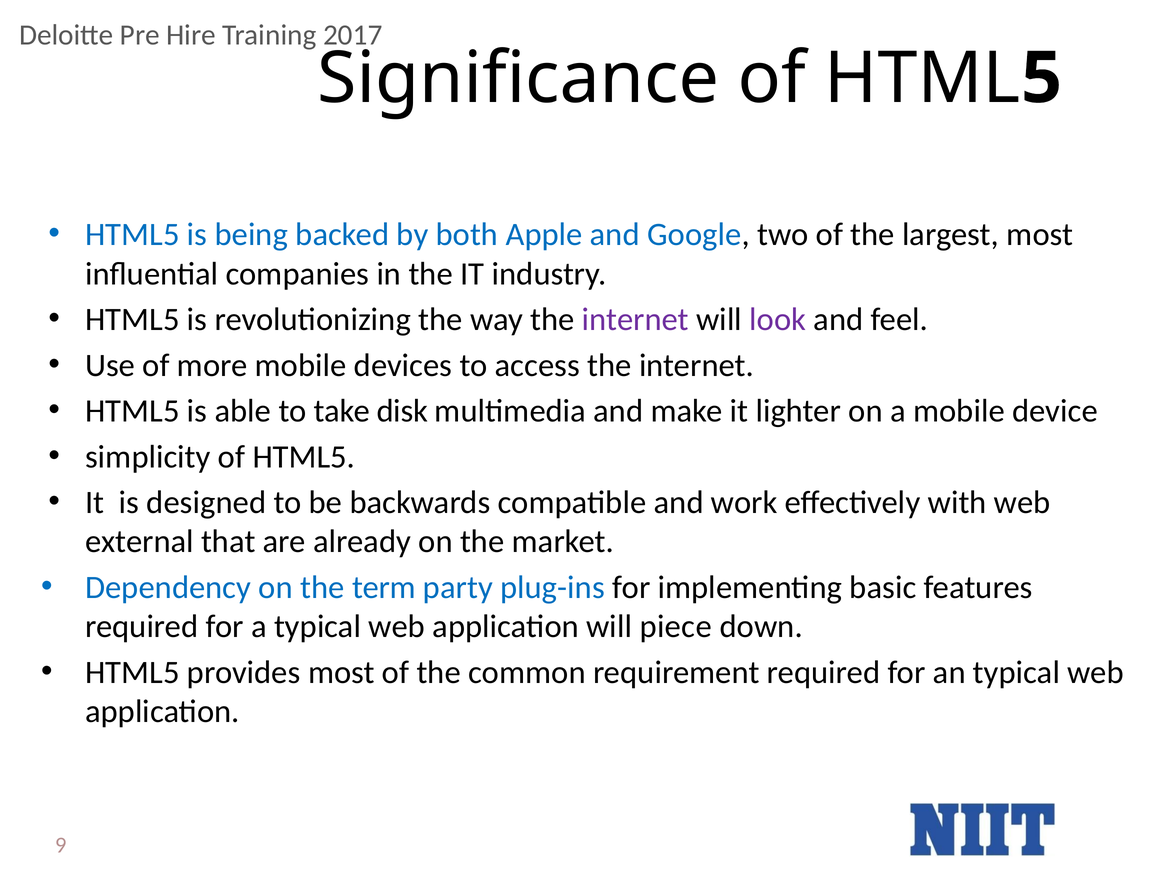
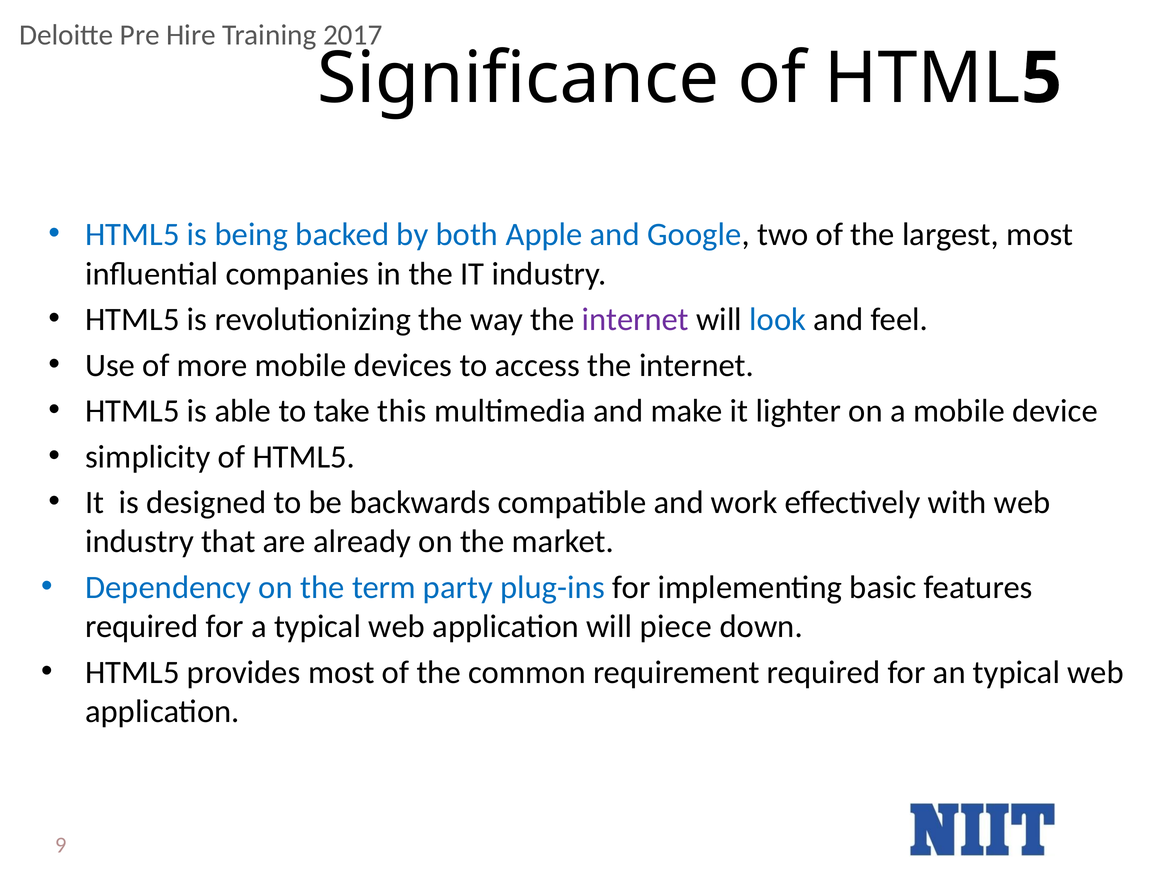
look colour: purple -> blue
disk: disk -> this
external at (139, 541): external -> industry
